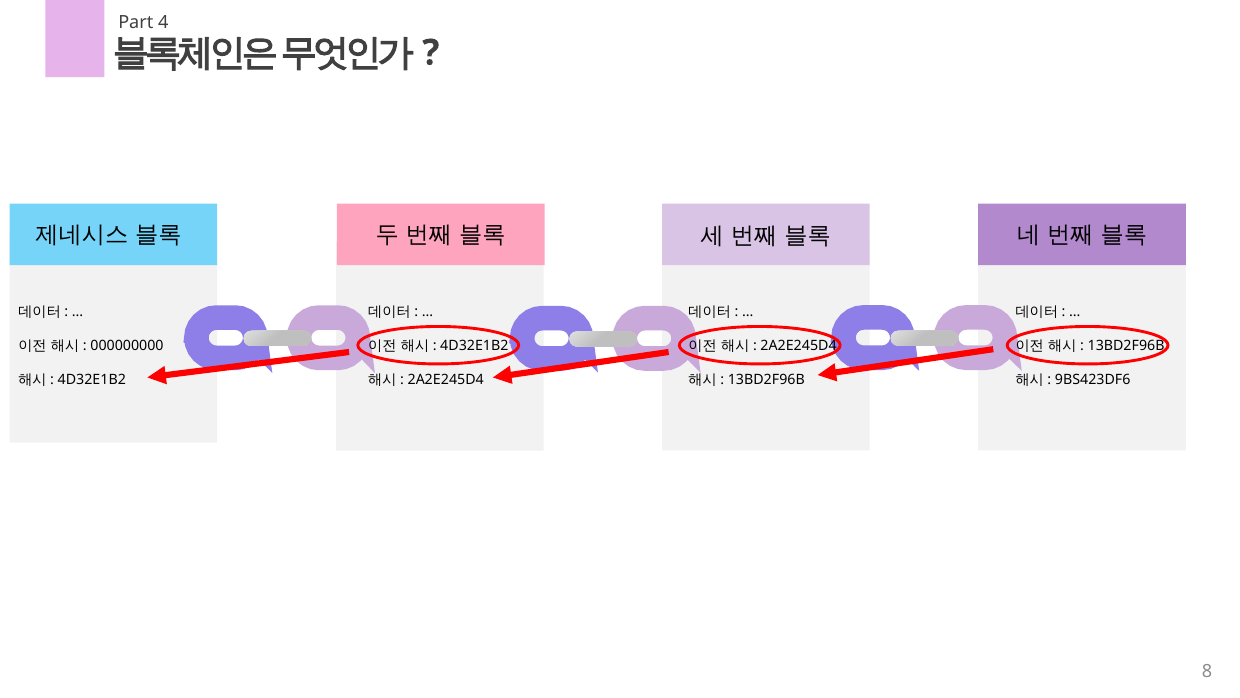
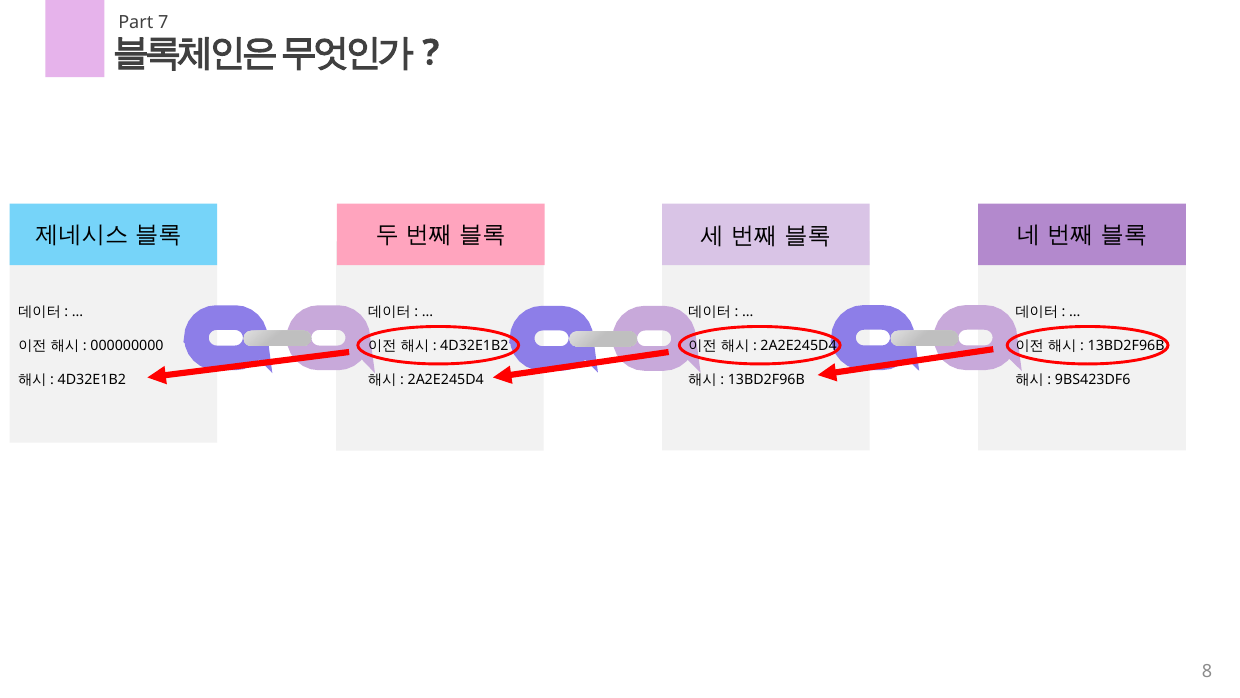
4: 4 -> 7
